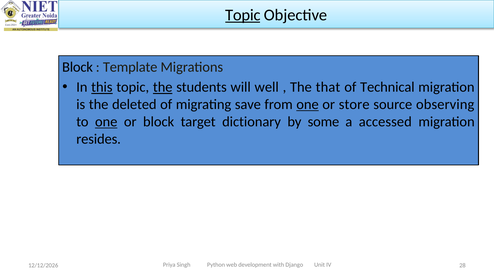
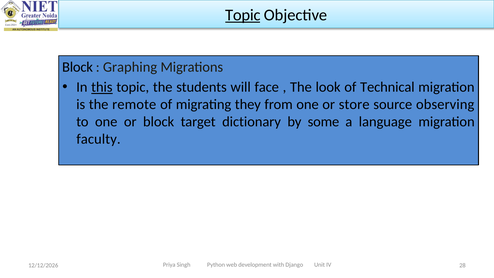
Template: Template -> Graphing
the at (163, 87) underline: present -> none
well: well -> face
that: that -> look
deleted: deleted -> remote
save: save -> they
one at (308, 104) underline: present -> none
one at (106, 122) underline: present -> none
accessed: accessed -> language
resides: resides -> faculty
